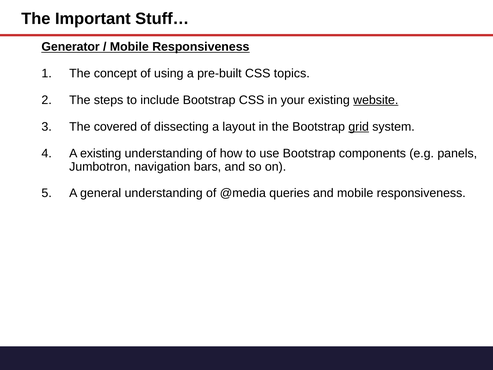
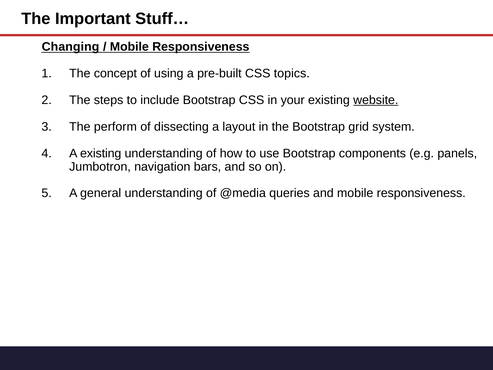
Generator: Generator -> Changing
covered: covered -> perform
grid underline: present -> none
